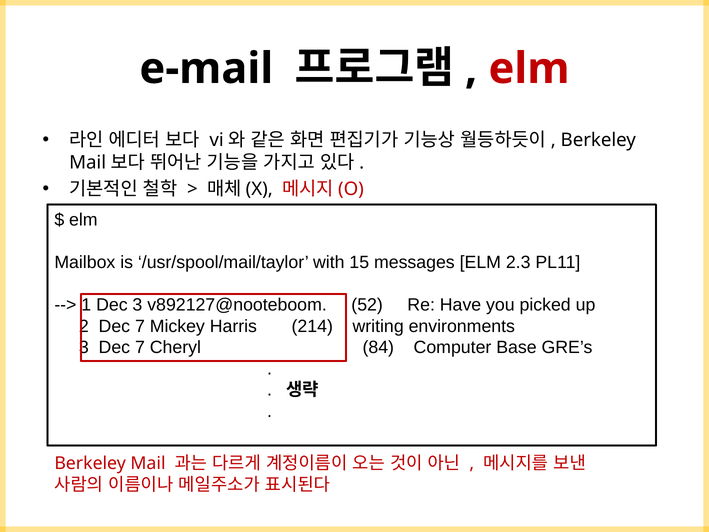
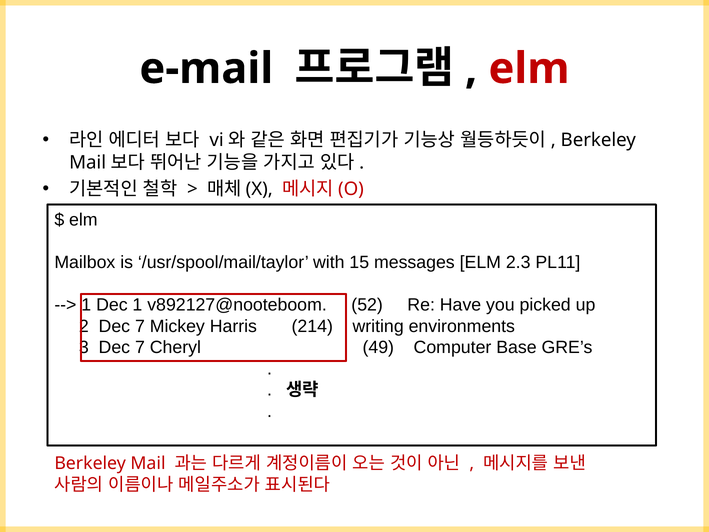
Dec 3: 3 -> 1
84: 84 -> 49
